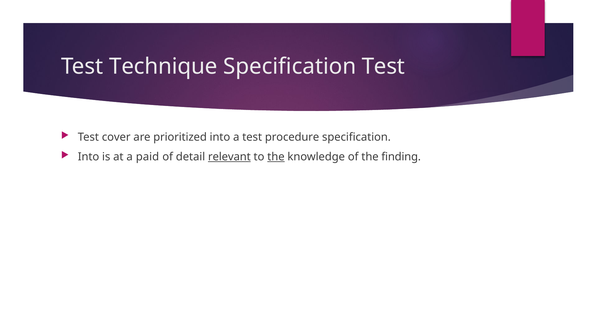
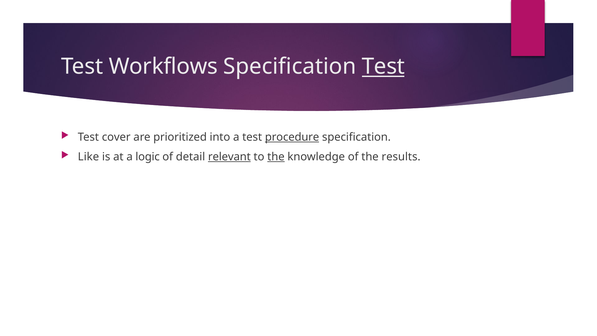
Technique: Technique -> Workflows
Test at (383, 67) underline: none -> present
procedure underline: none -> present
Into at (89, 157): Into -> Like
paid: paid -> logic
finding: finding -> results
